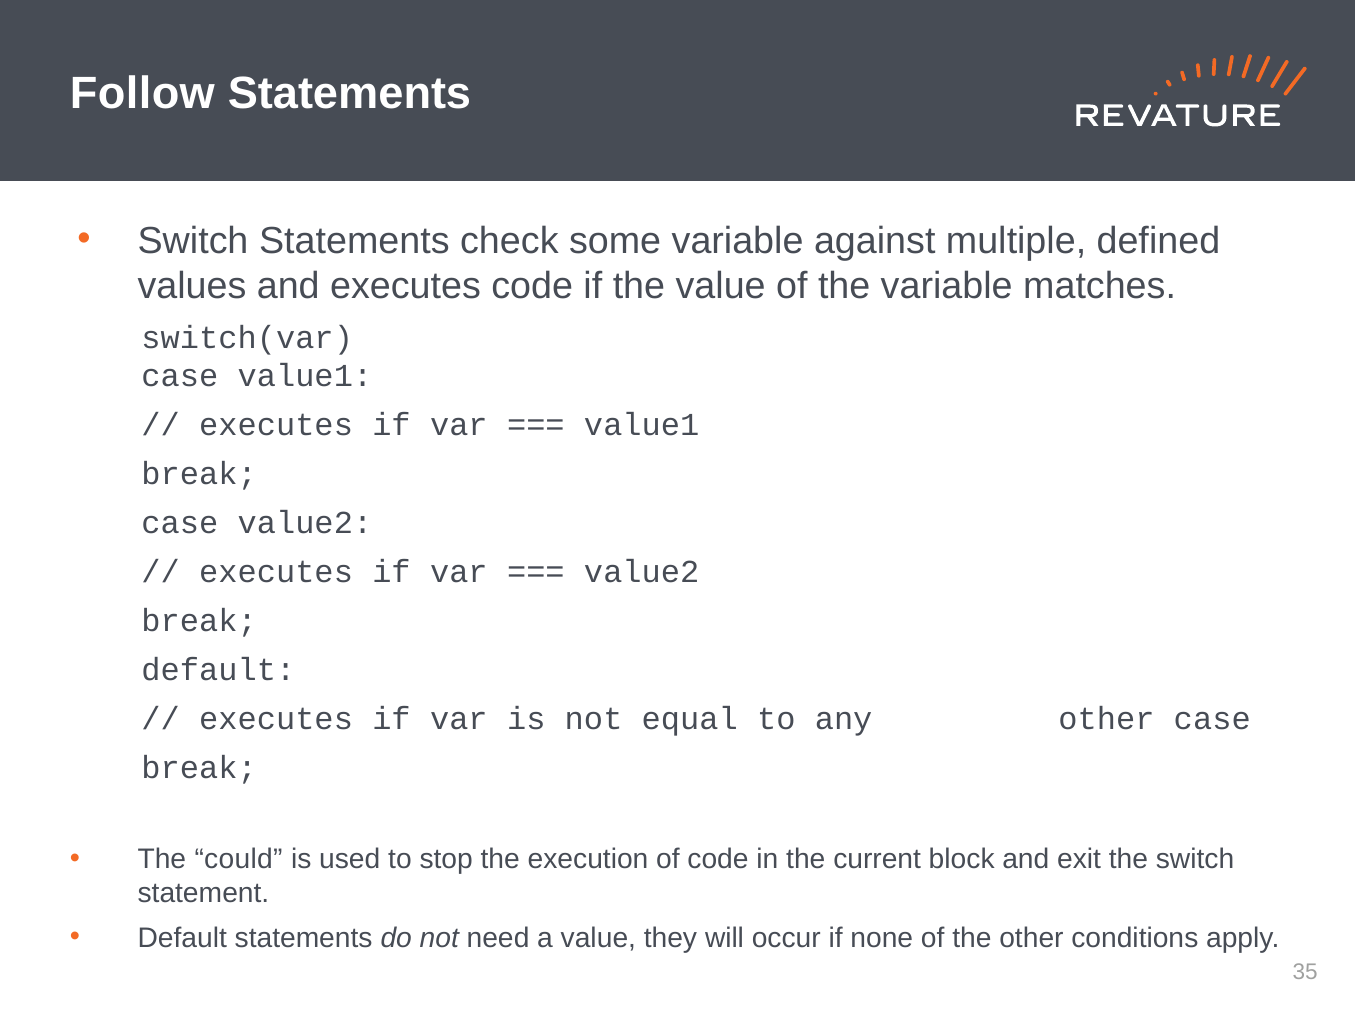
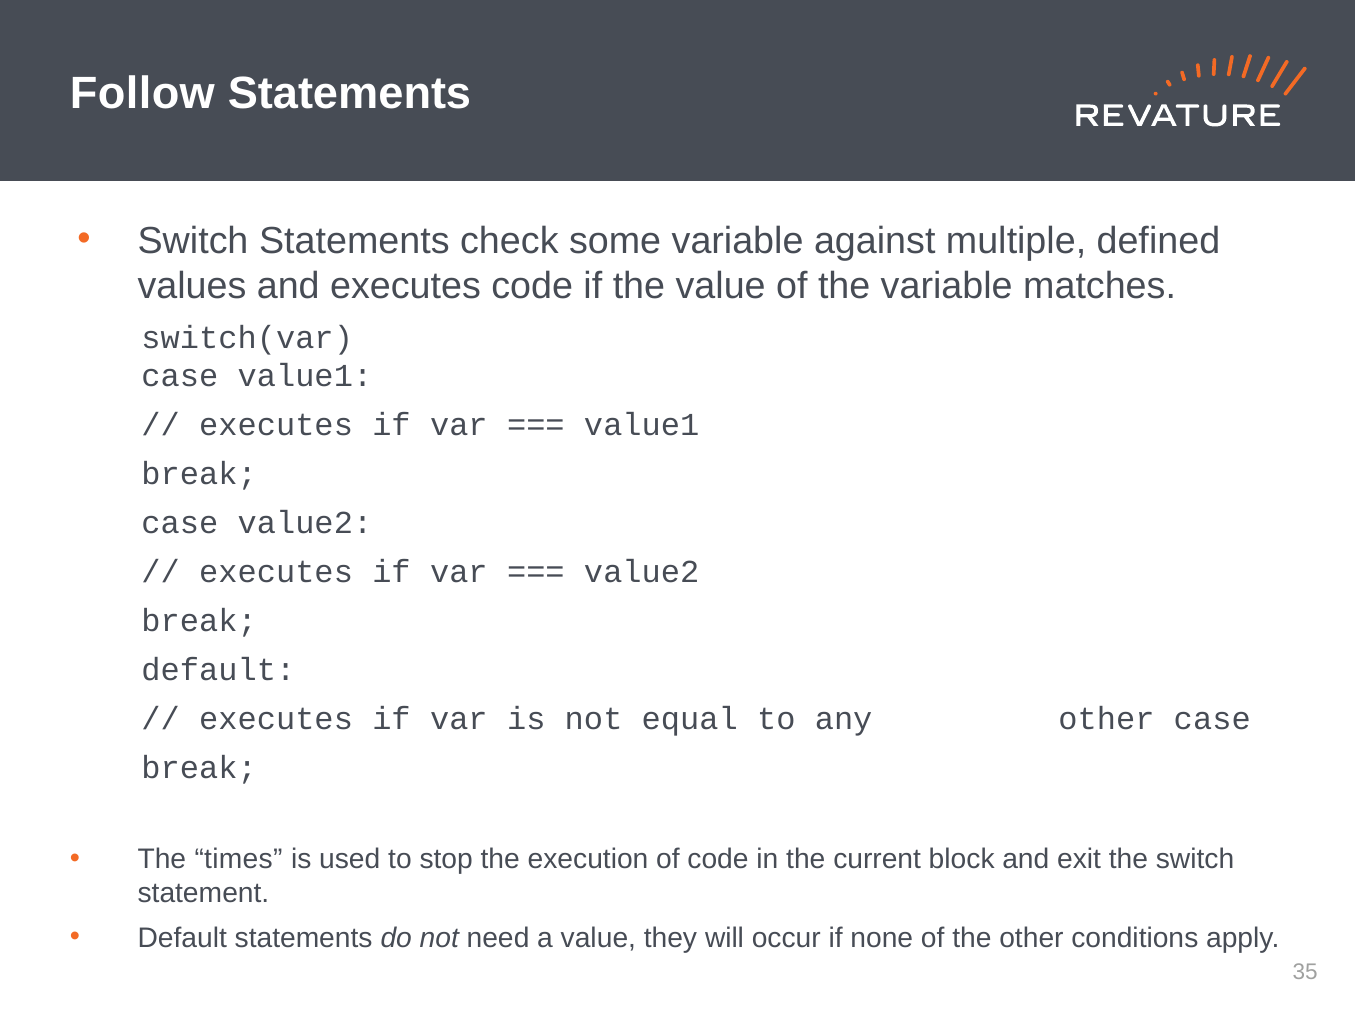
could: could -> times
